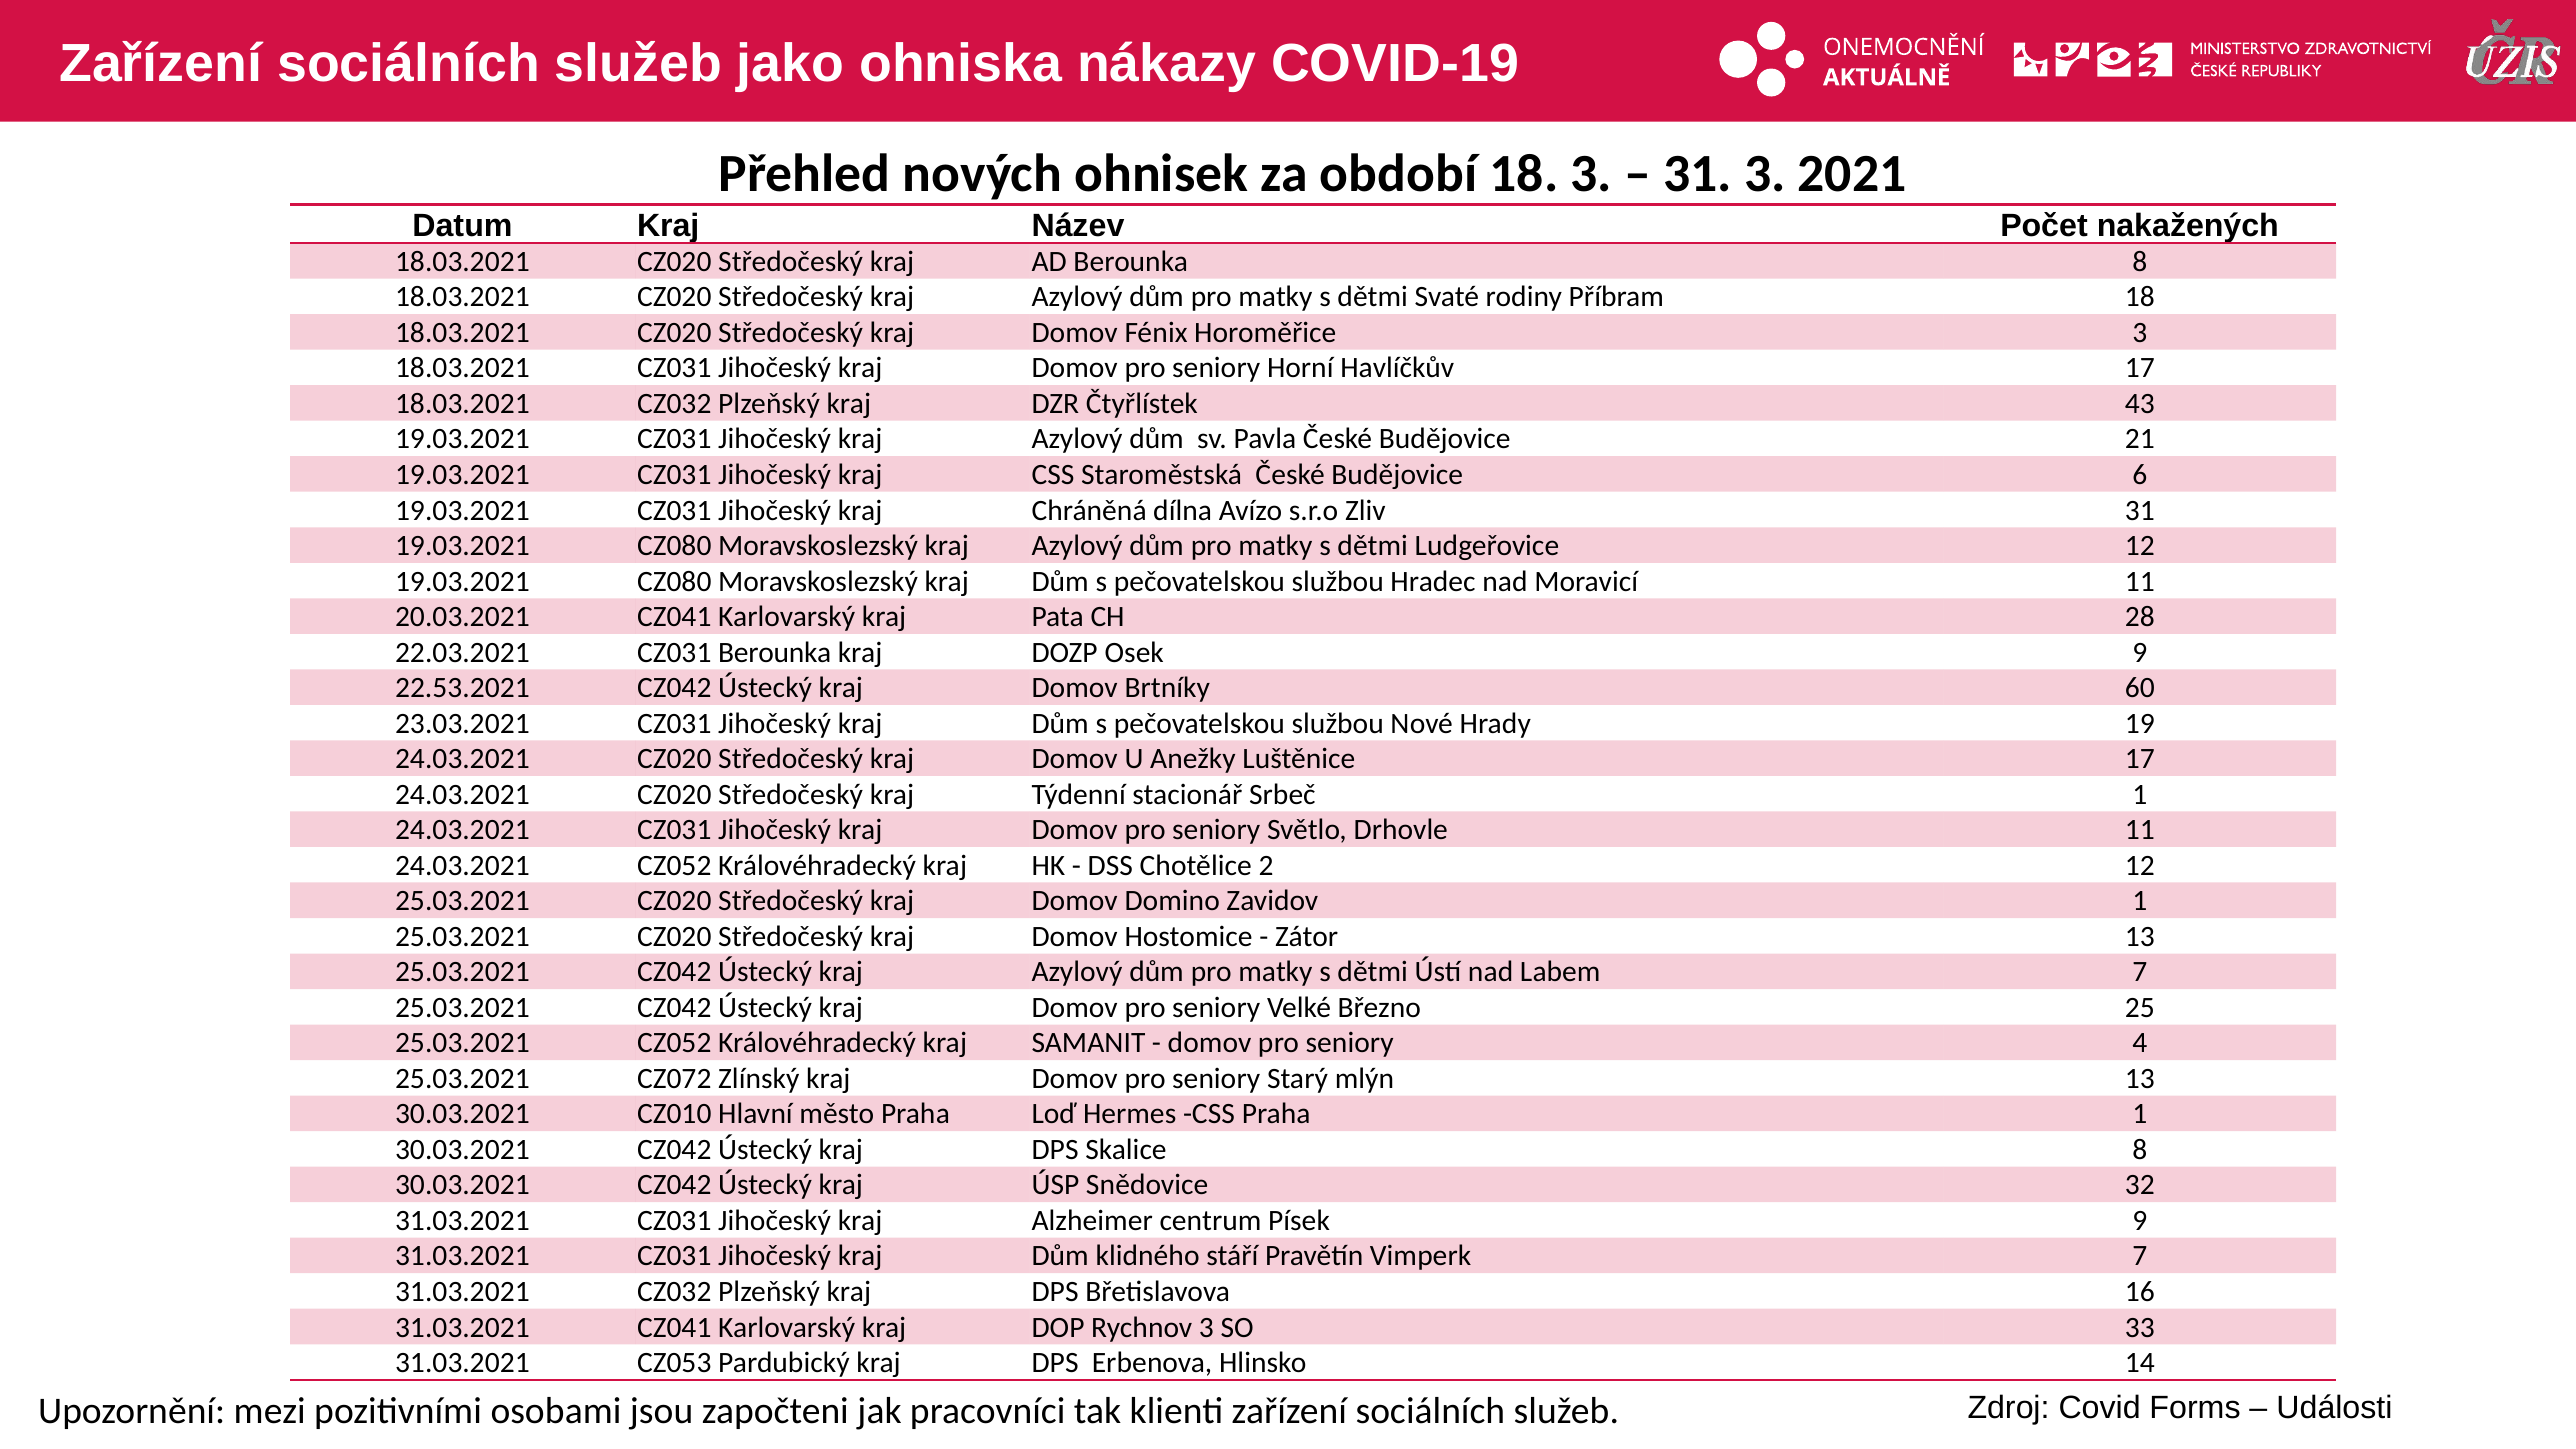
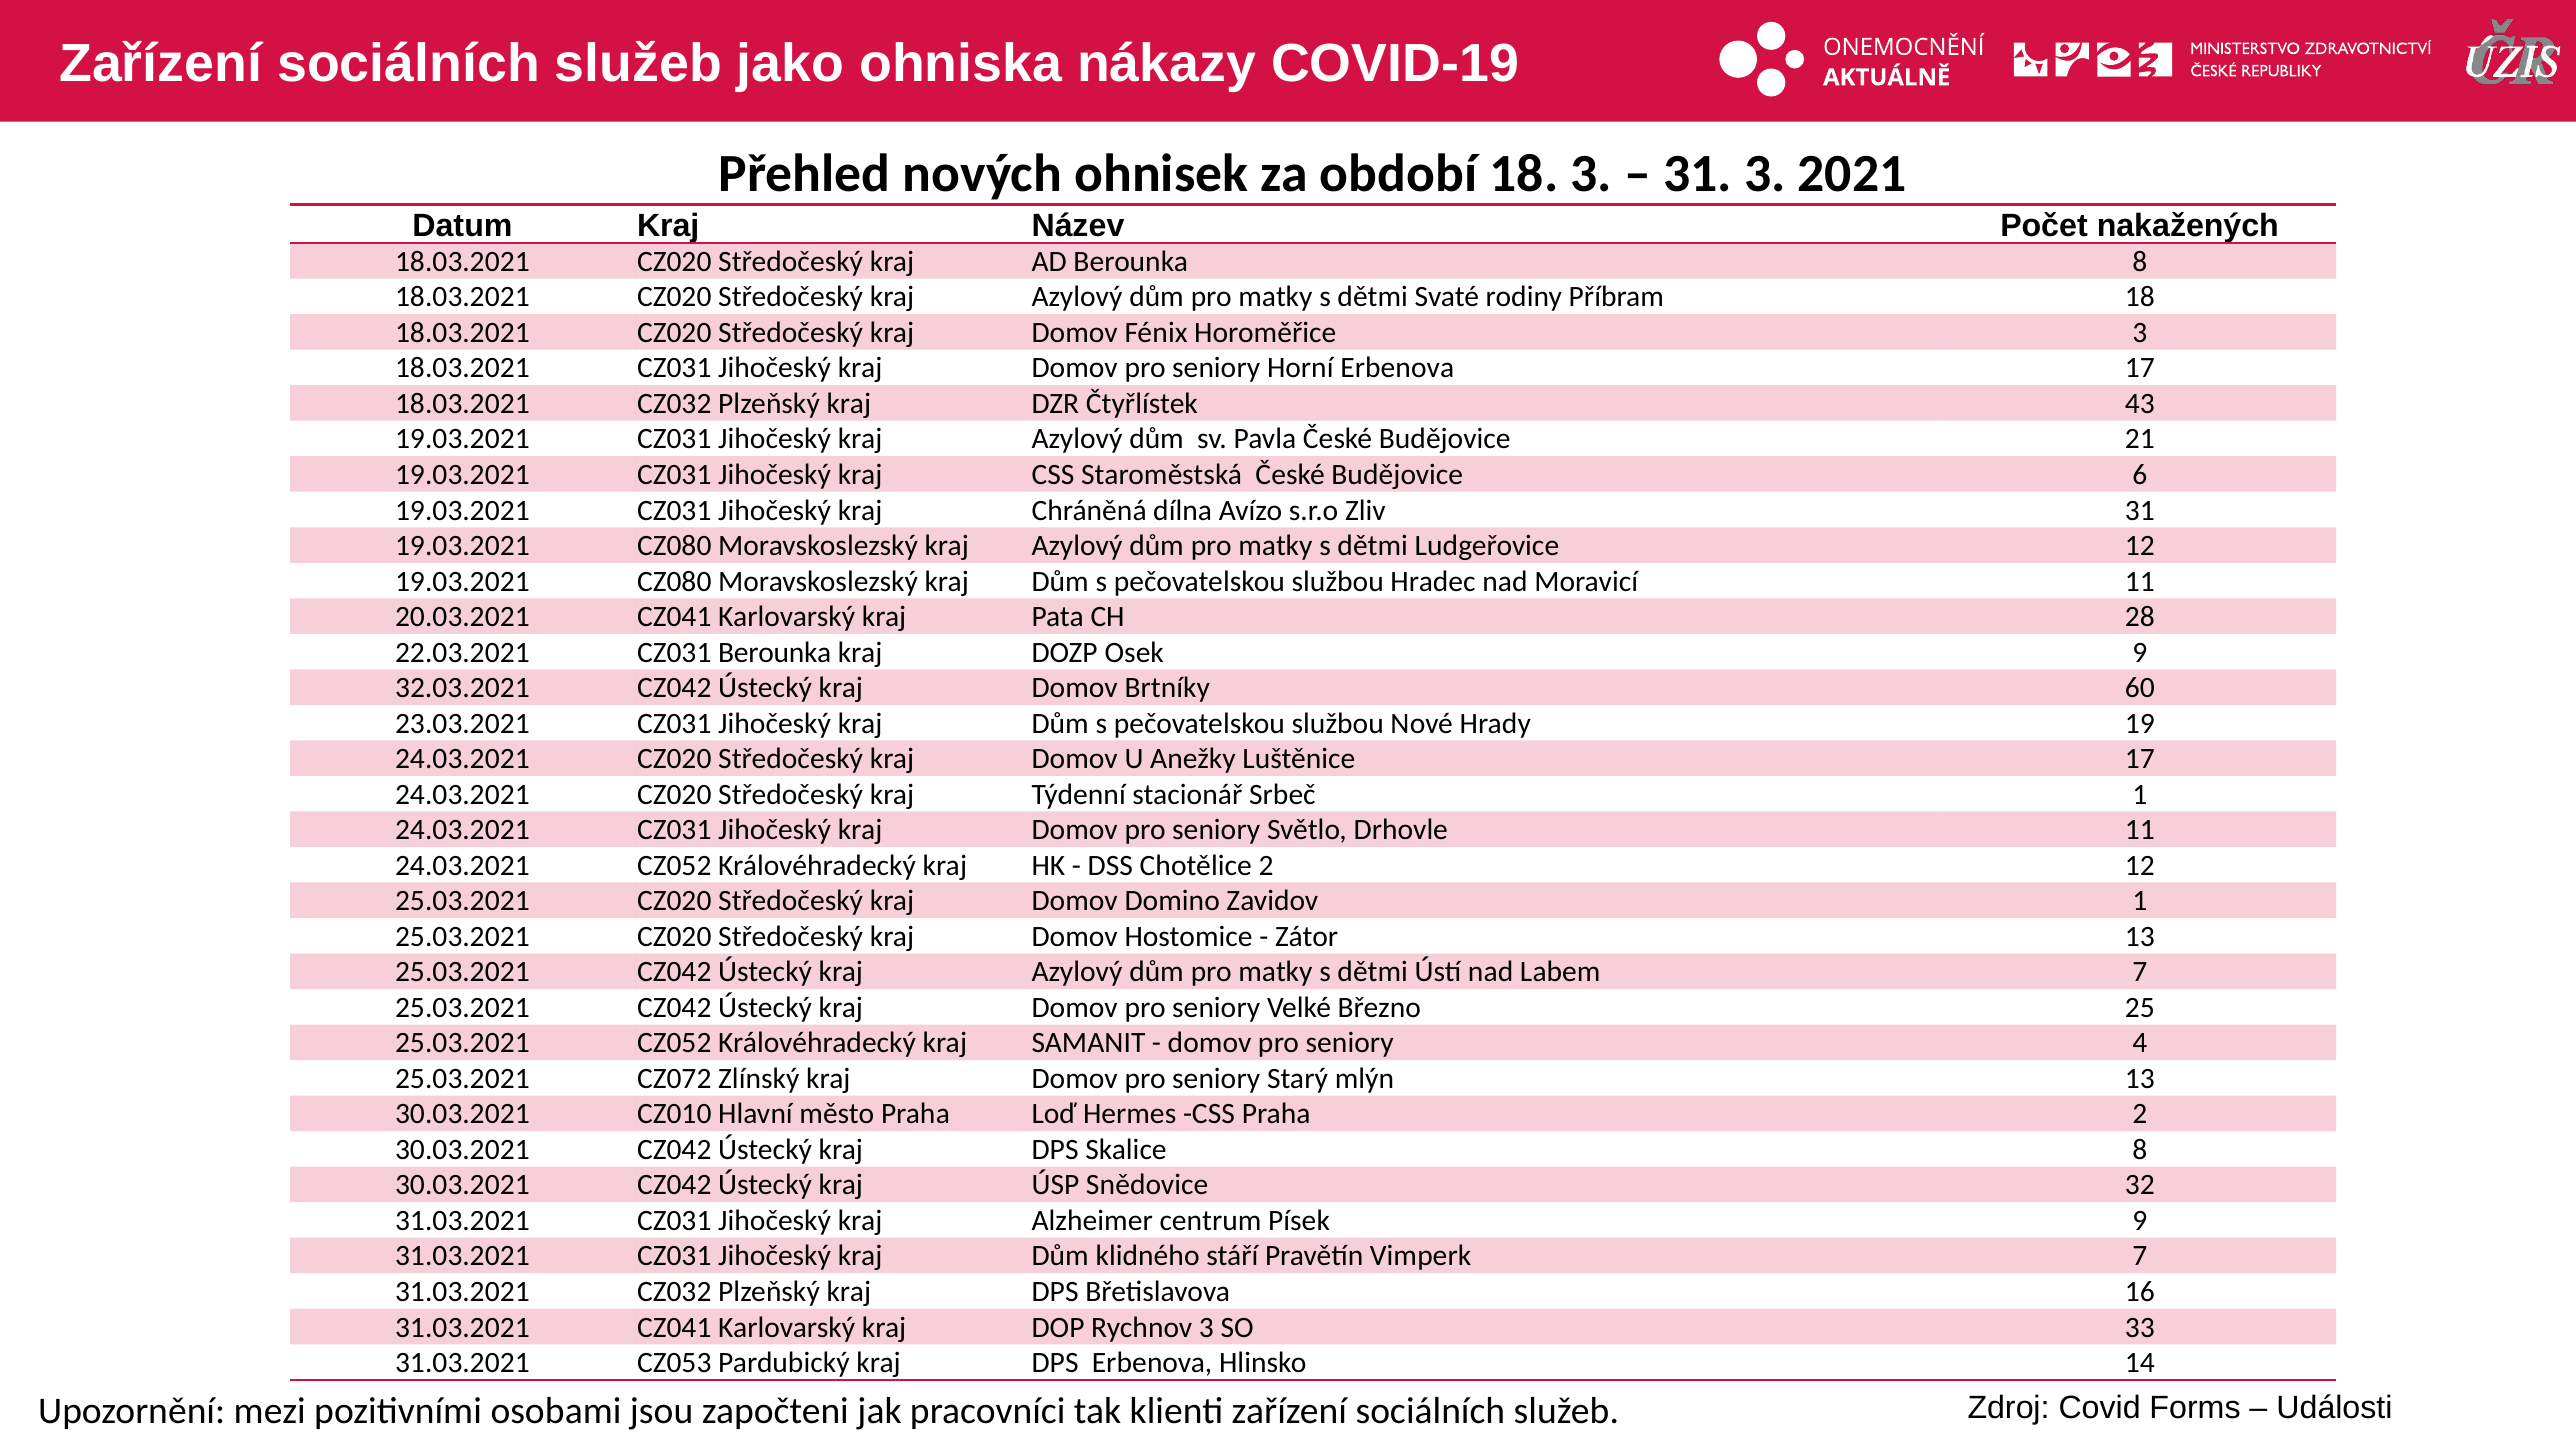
Horní Havlíčkův: Havlíčkův -> Erbenova
22.53.2021: 22.53.2021 -> 32.03.2021
Praha 1: 1 -> 2
